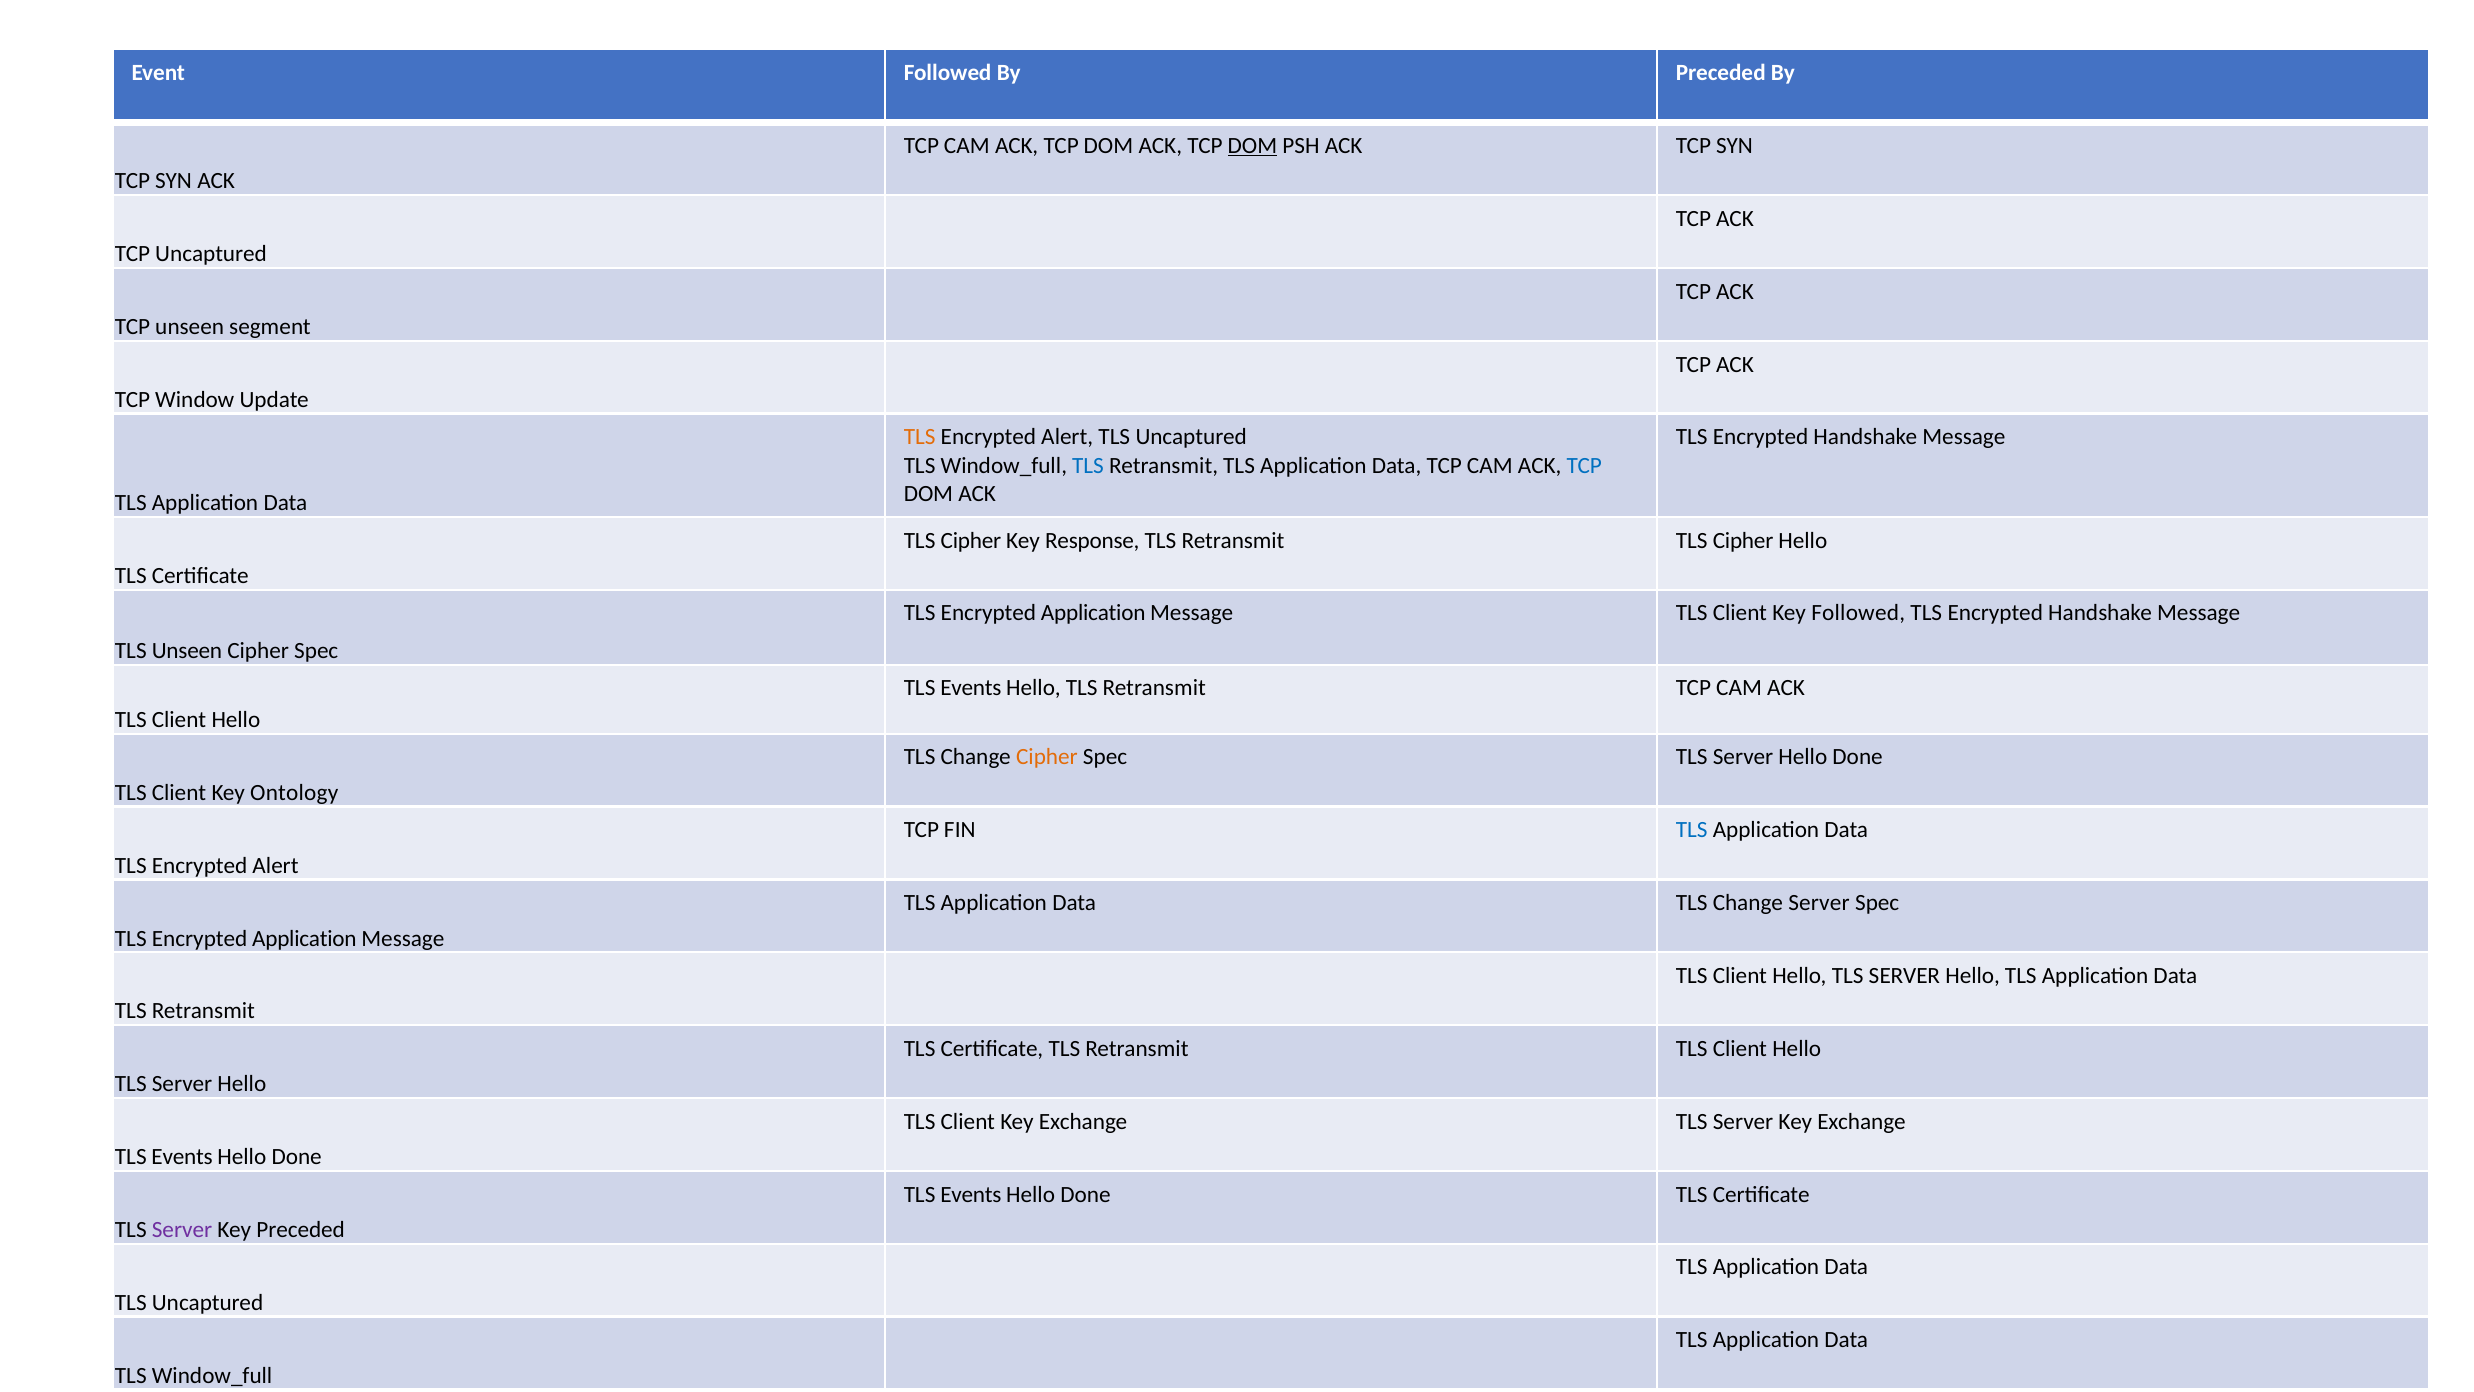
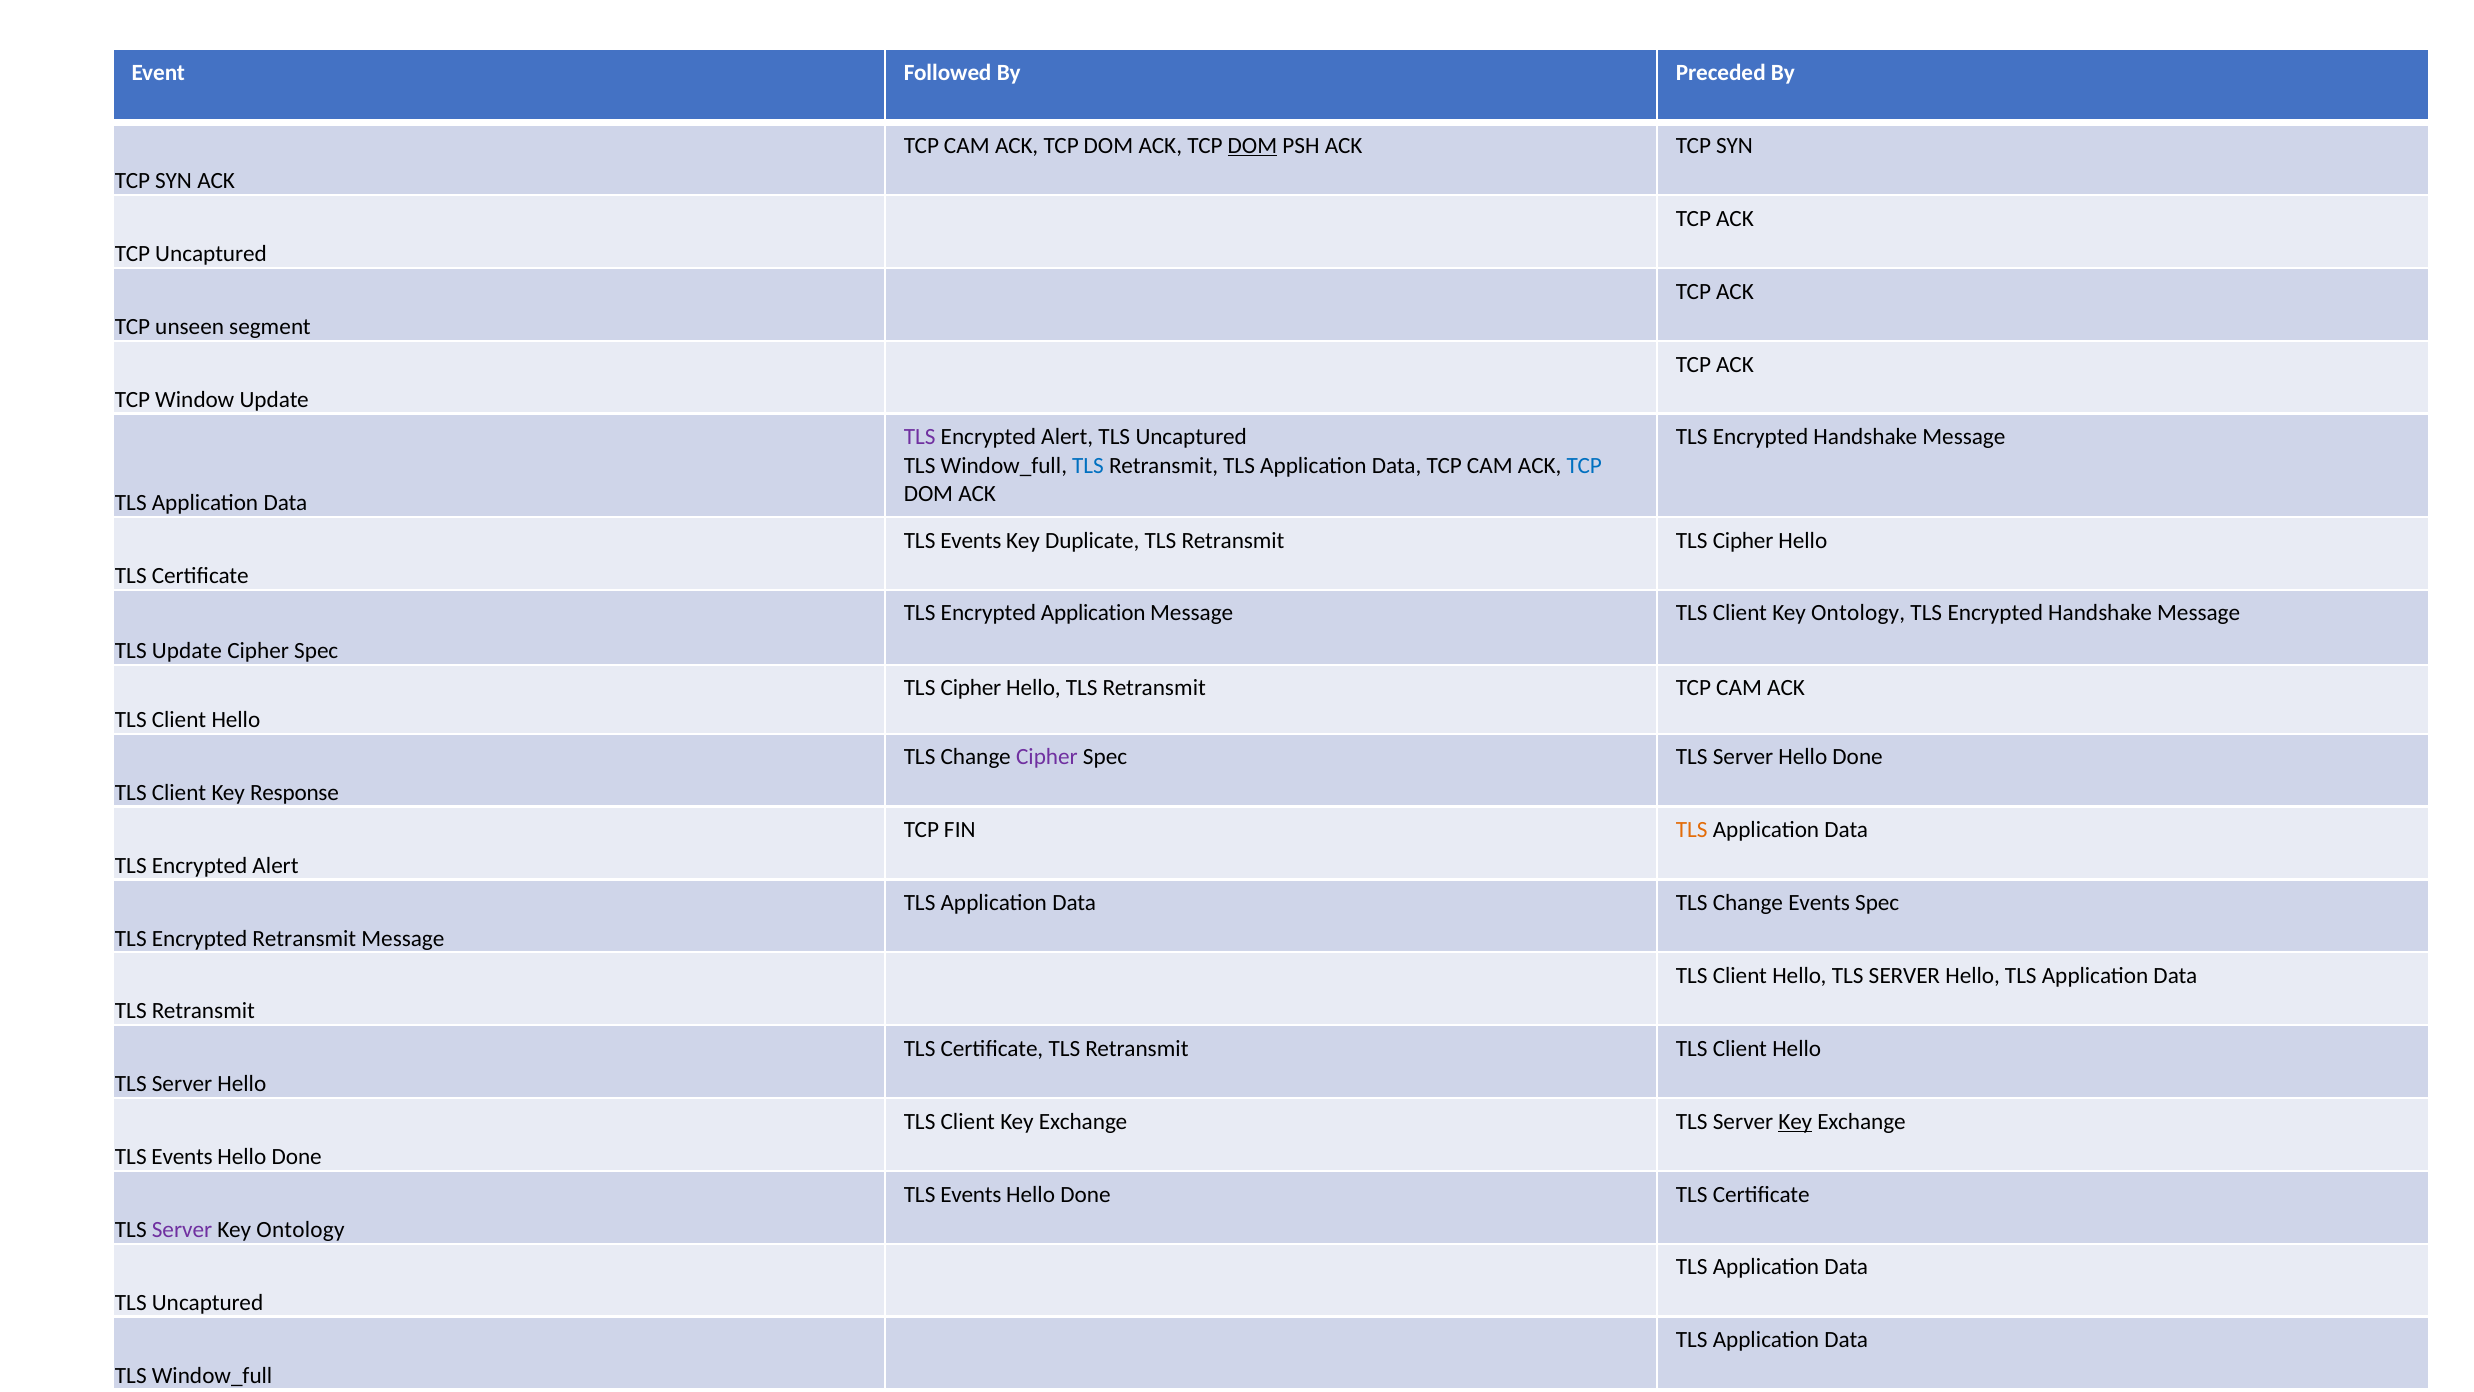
TLS at (920, 437) colour: orange -> purple
Cipher at (971, 540): Cipher -> Events
Response: Response -> Duplicate
Client Key Followed: Followed -> Ontology
TLS Unseen: Unseen -> Update
Events at (971, 688): Events -> Cipher
Cipher at (1047, 757) colour: orange -> purple
Ontology: Ontology -> Response
TLS at (1692, 830) colour: blue -> orange
Change Server: Server -> Events
Application at (304, 938): Application -> Retransmit
Key at (1795, 1121) underline: none -> present
Preceded at (301, 1229): Preceded -> Ontology
